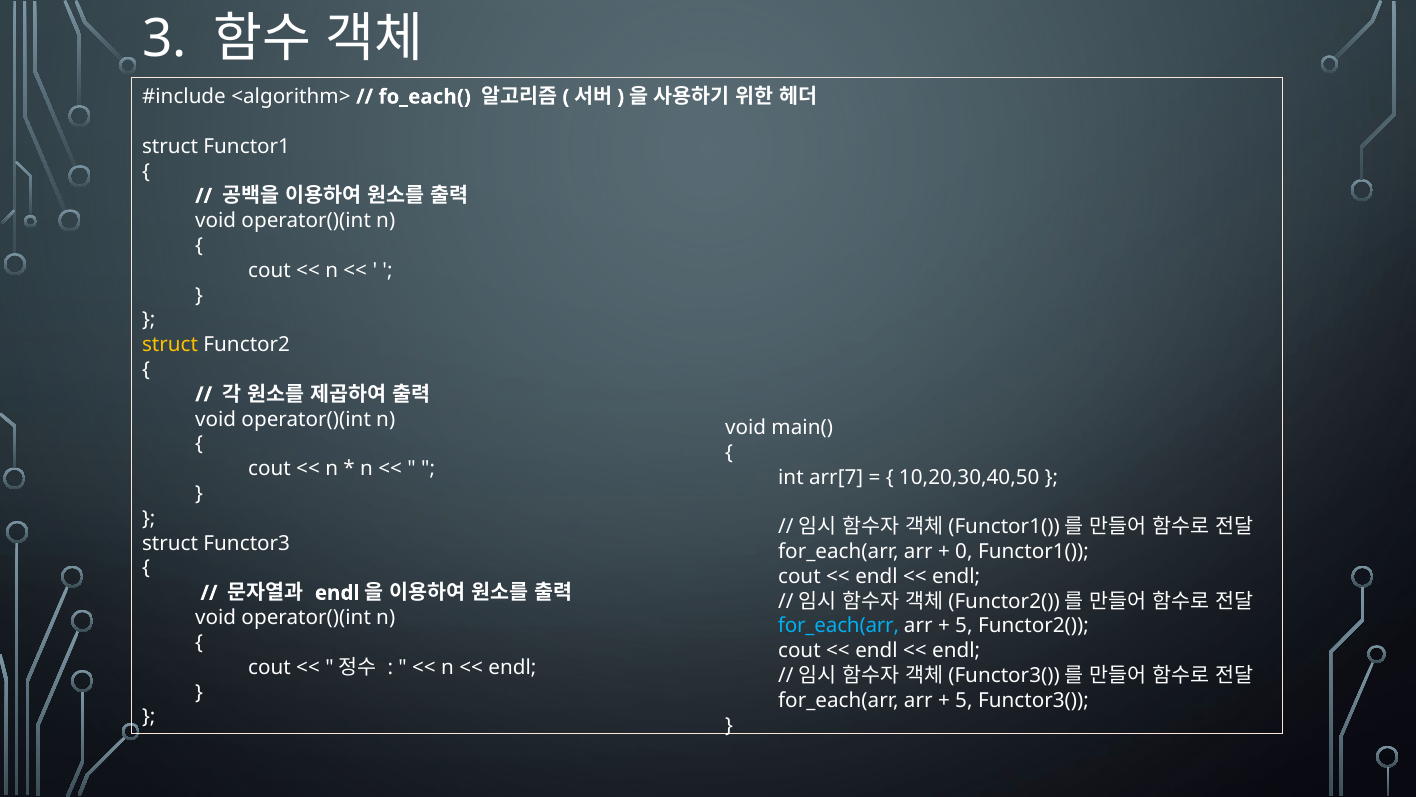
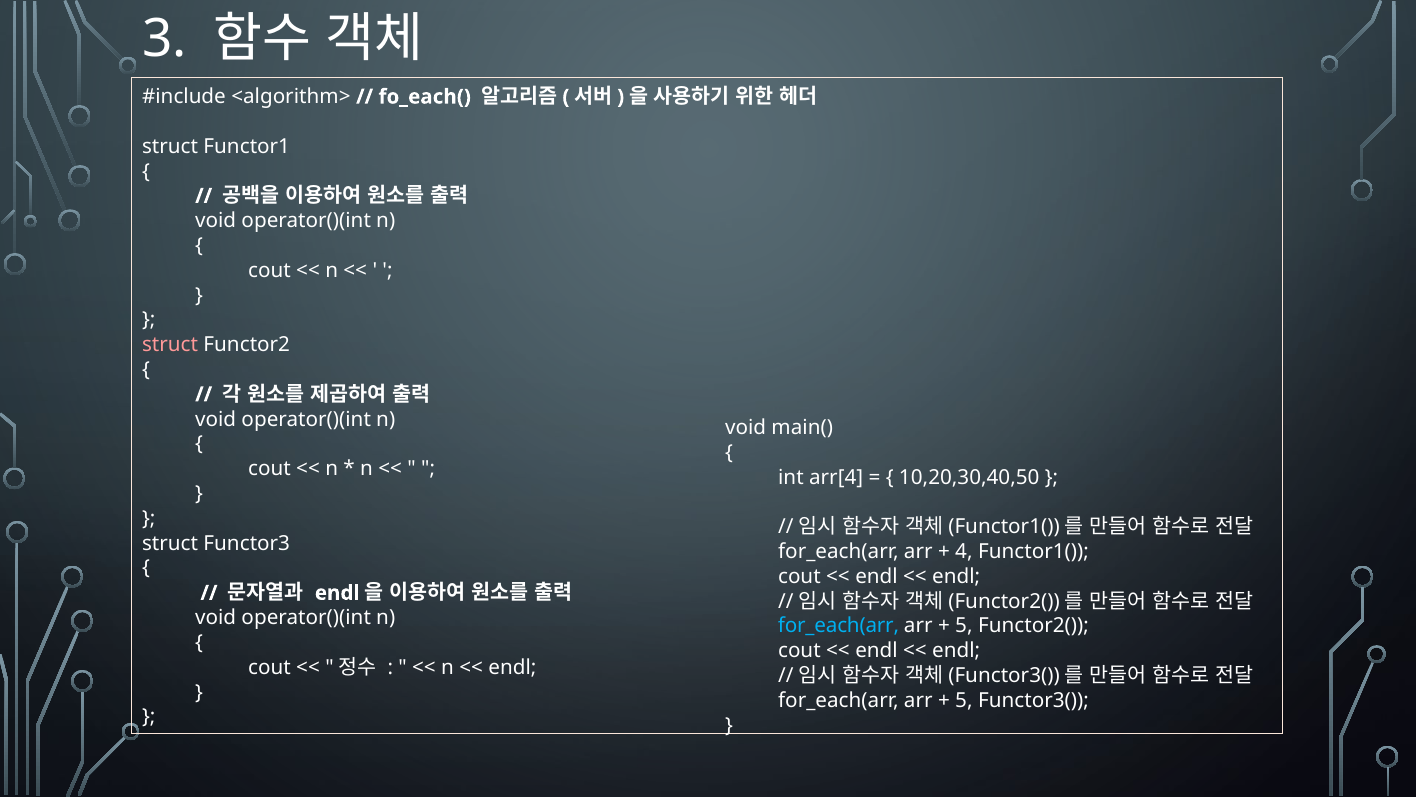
struct at (170, 345) colour: yellow -> pink
arr[7: arr[7 -> arr[4
0: 0 -> 4
